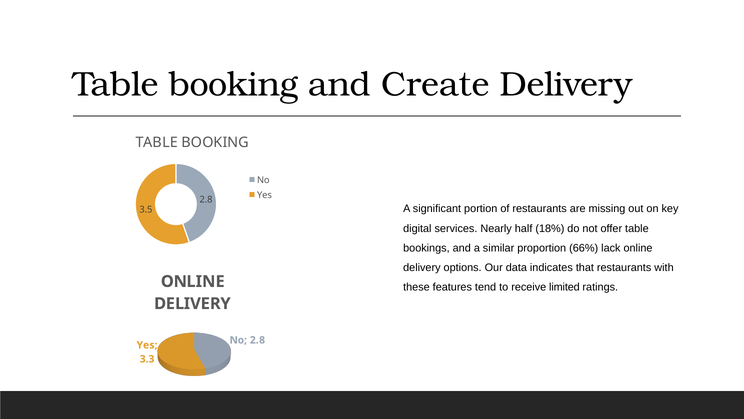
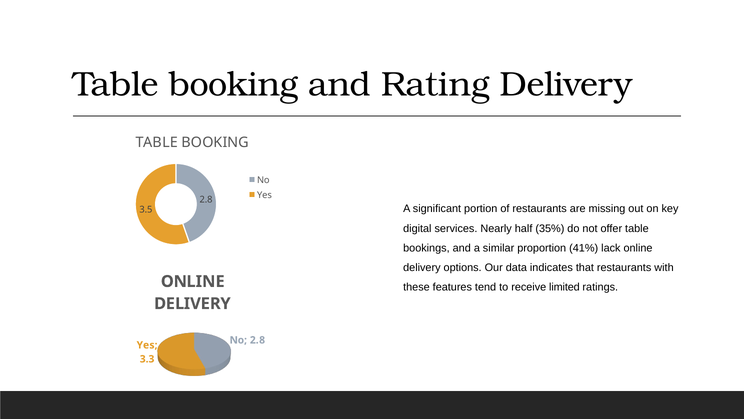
Create: Create -> Rating
18%: 18% -> 35%
66%: 66% -> 41%
